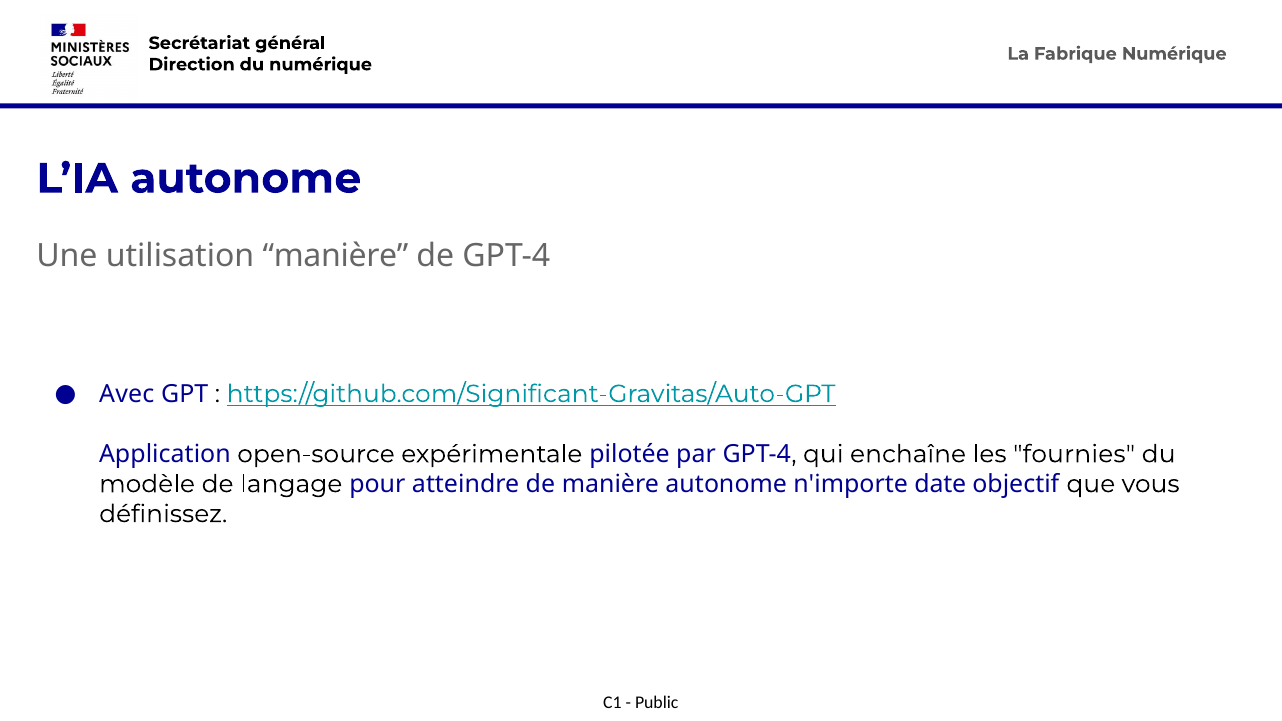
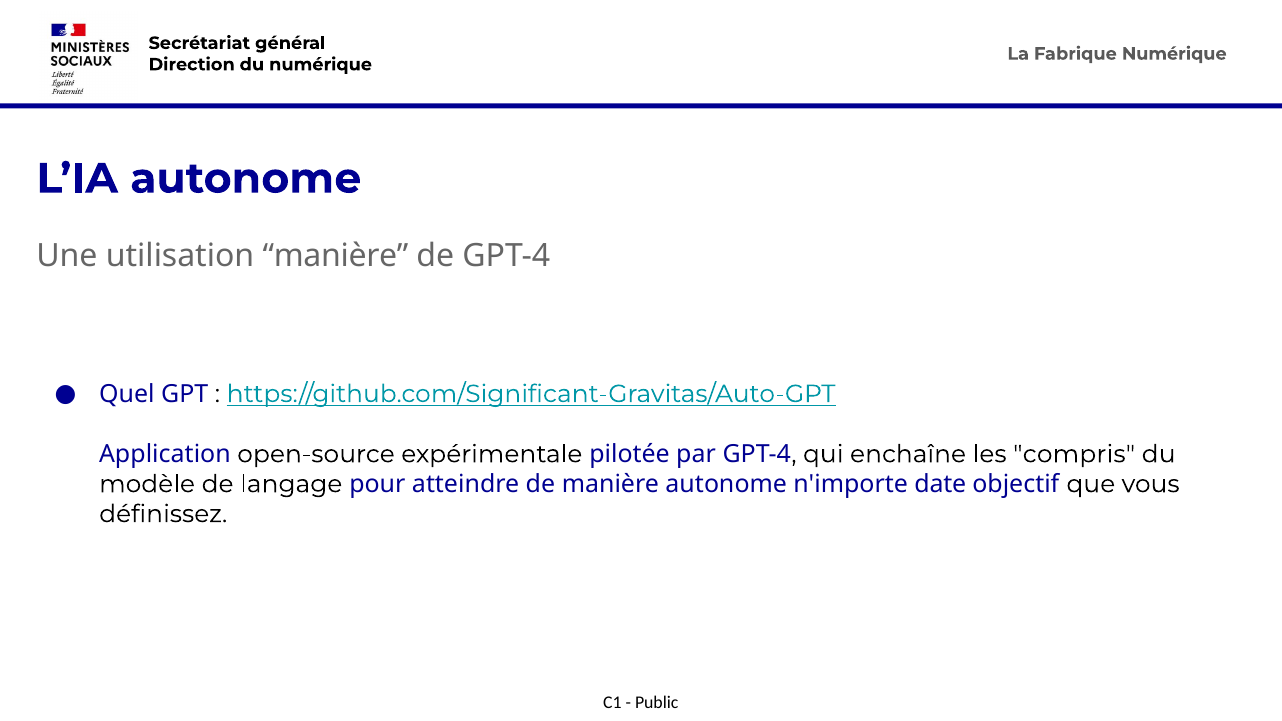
Avec: Avec -> Quel
fournies: fournies -> compris
